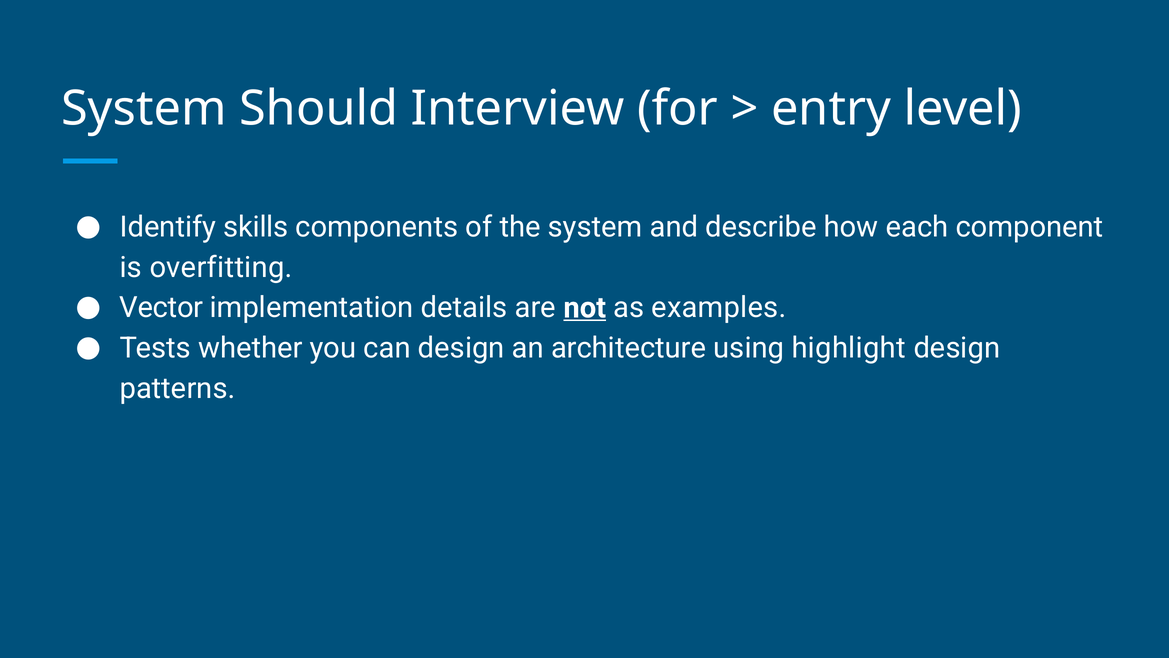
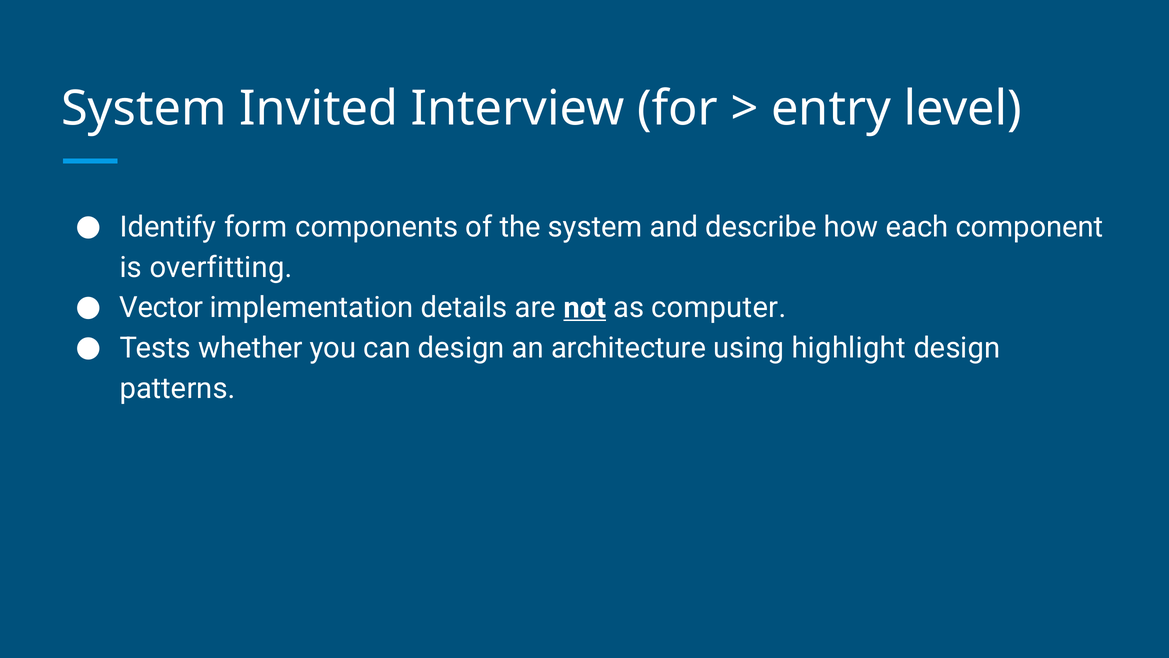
Should: Should -> Invited
skills: skills -> form
examples: examples -> computer
